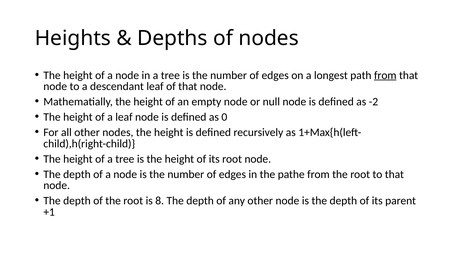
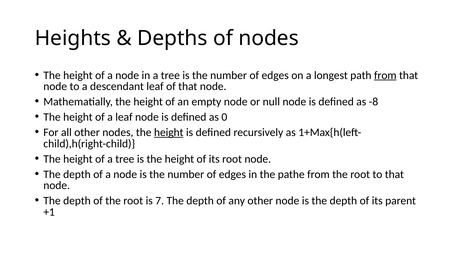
-2: -2 -> -8
height at (169, 133) underline: none -> present
8: 8 -> 7
